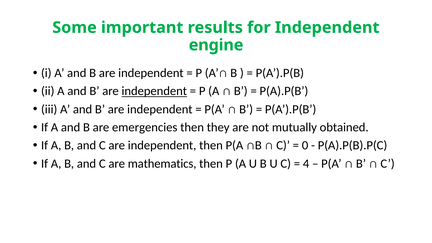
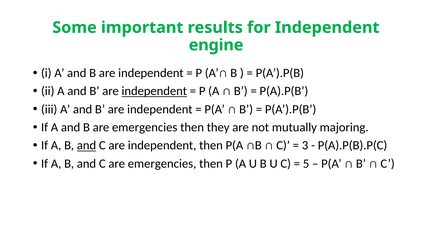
obtained: obtained -> majoring
and at (86, 145) underline: none -> present
0: 0 -> 3
C are mathematics: mathematics -> emergencies
4: 4 -> 5
